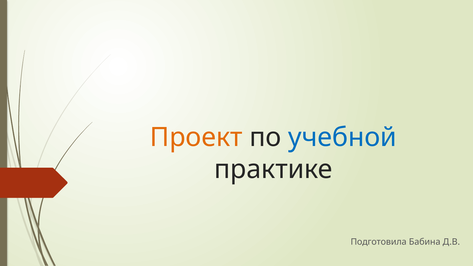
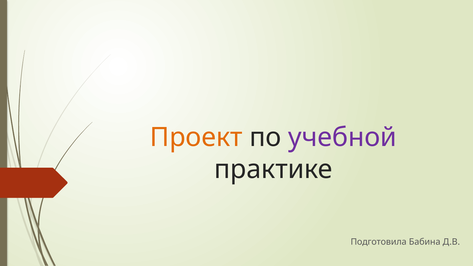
учебной colour: blue -> purple
